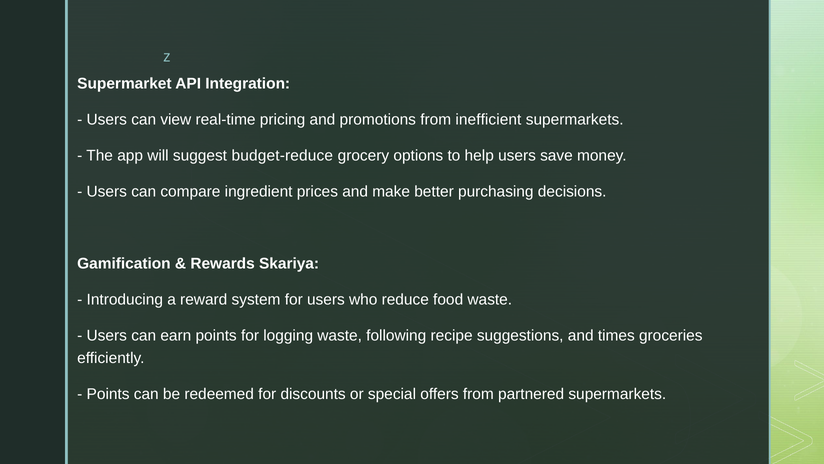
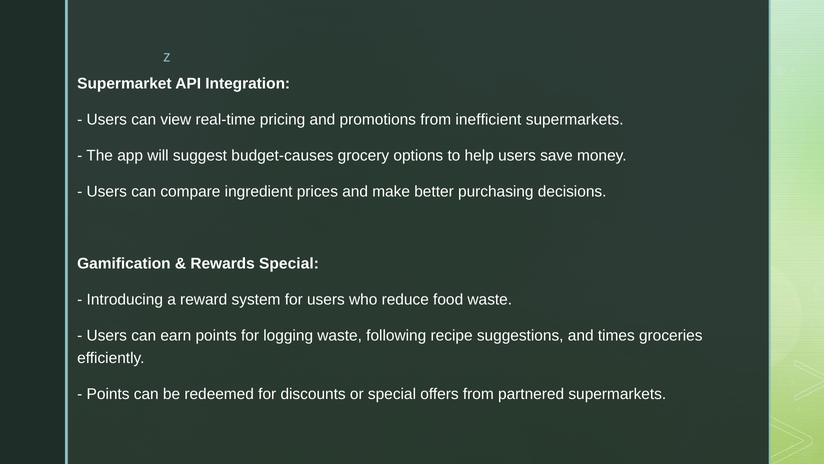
budget-reduce: budget-reduce -> budget-causes
Rewards Skariya: Skariya -> Special
